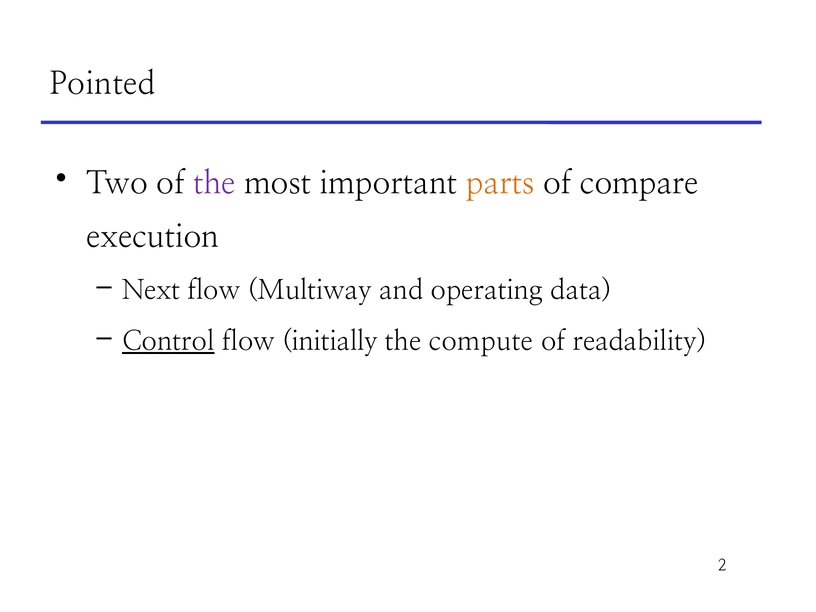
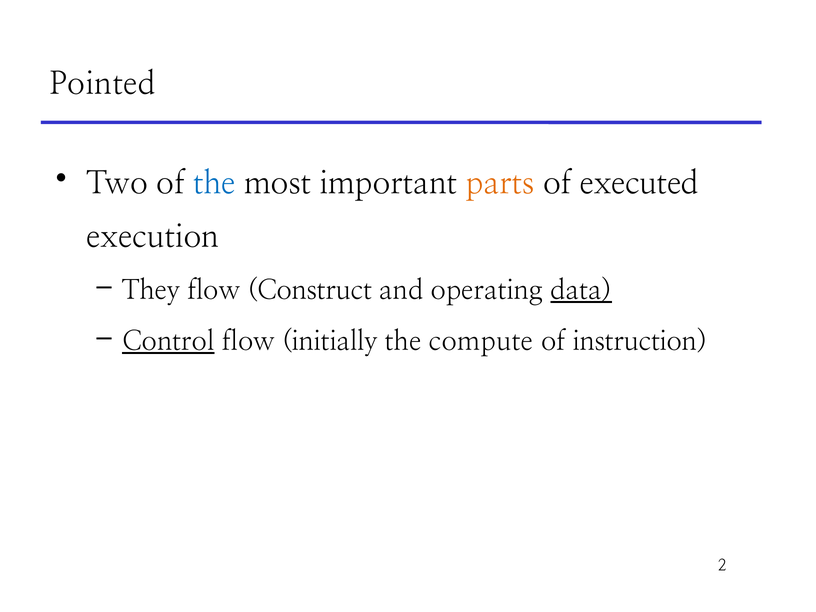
the at (214, 183) colour: purple -> blue
compare: compare -> executed
Next: Next -> They
Multiway: Multiway -> Construct
data underline: none -> present
readability: readability -> instruction
